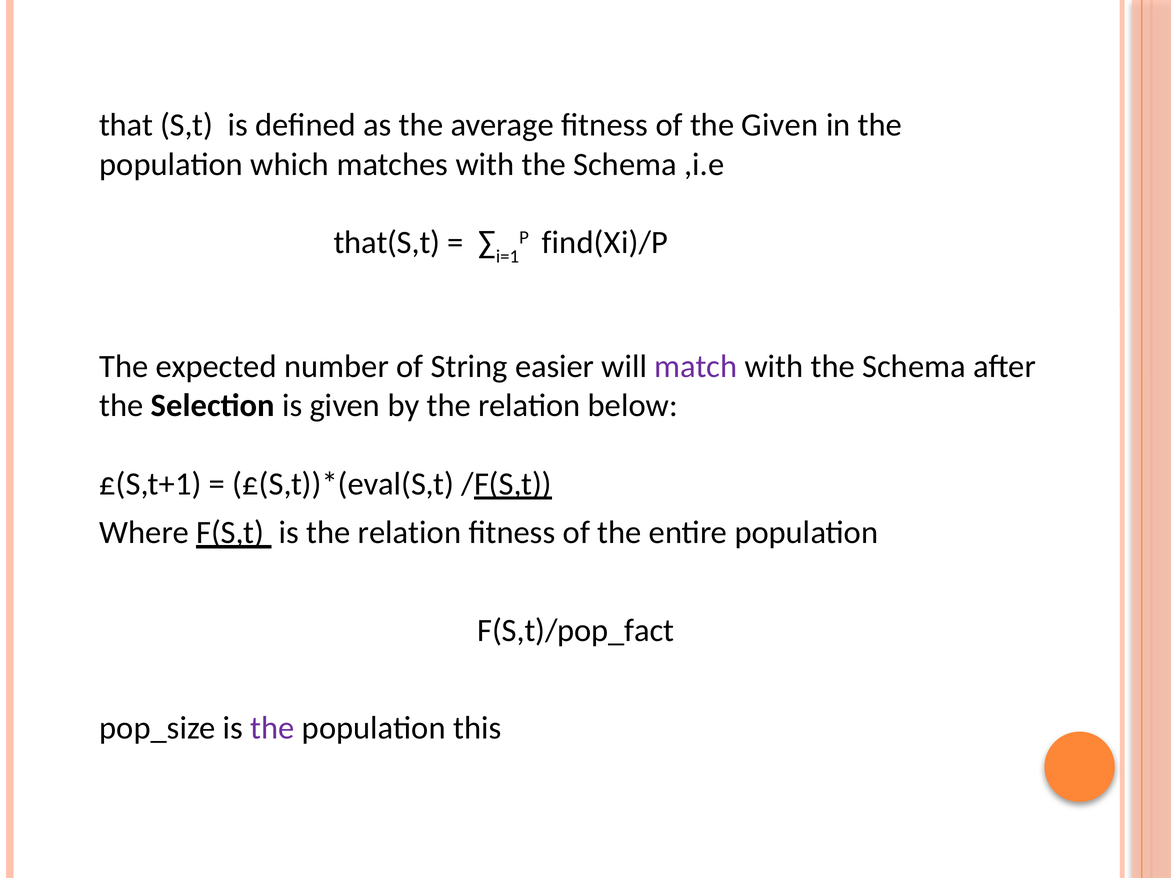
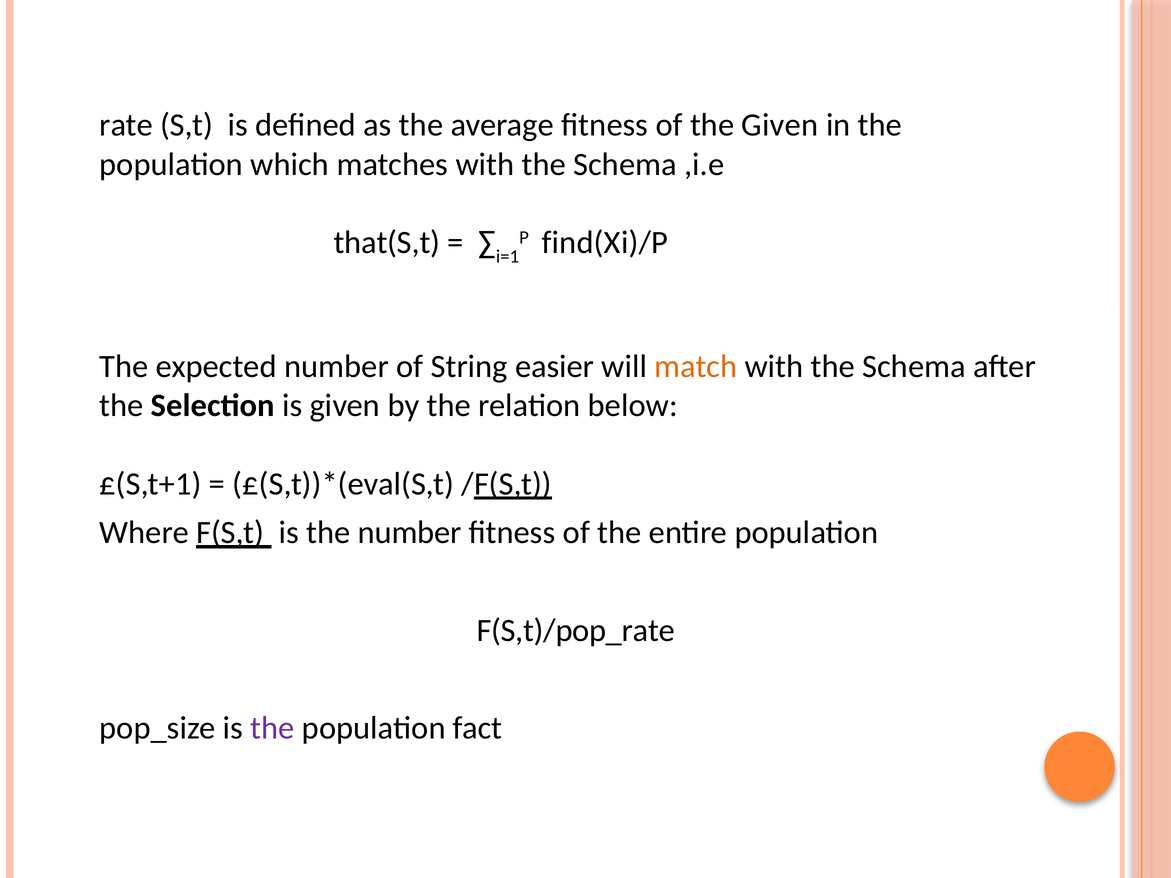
that: that -> rate
match colour: purple -> orange
is the relation: relation -> number
F(S,t)/pop_fact: F(S,t)/pop_fact -> F(S,t)/pop_rate
this: this -> fact
